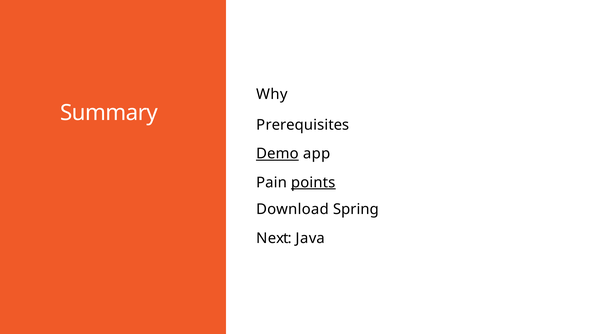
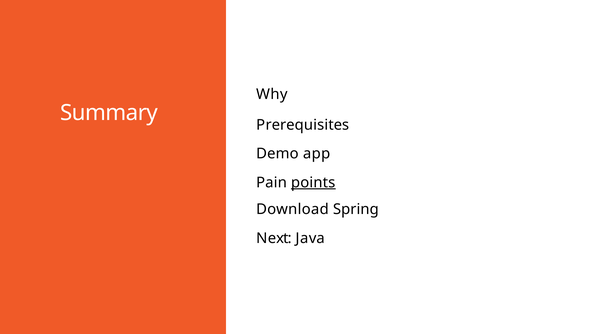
Demo underline: present -> none
